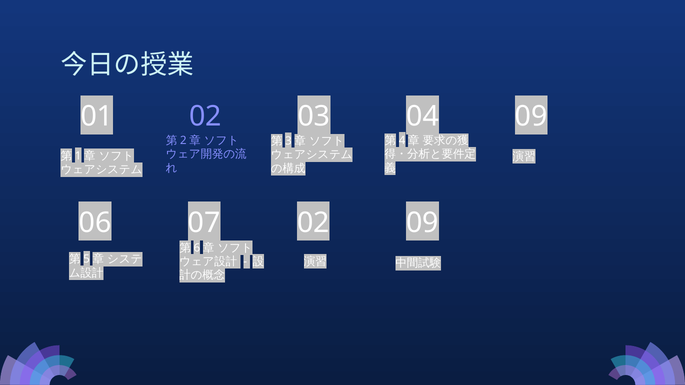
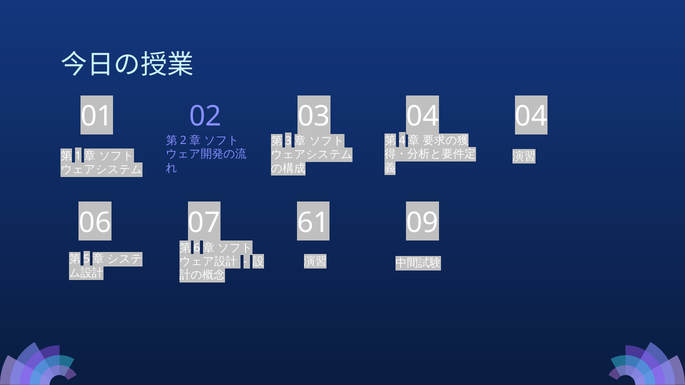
09 at (531, 117): 09 -> 04
07 02: 02 -> 61
